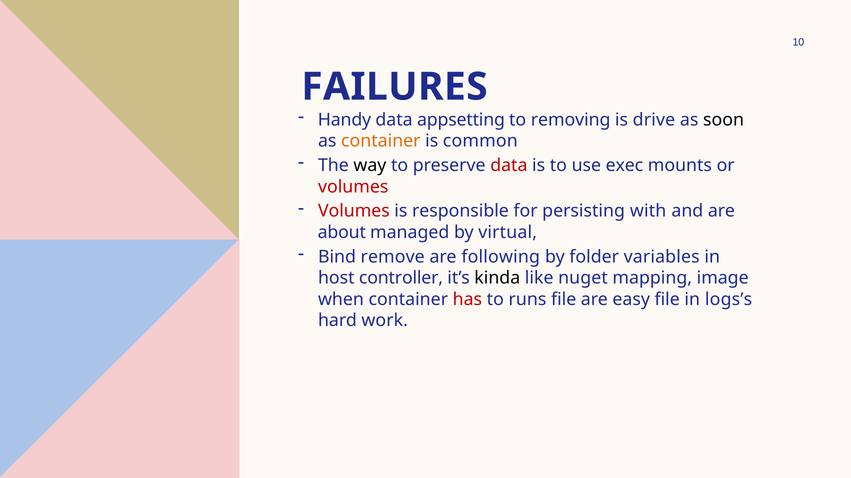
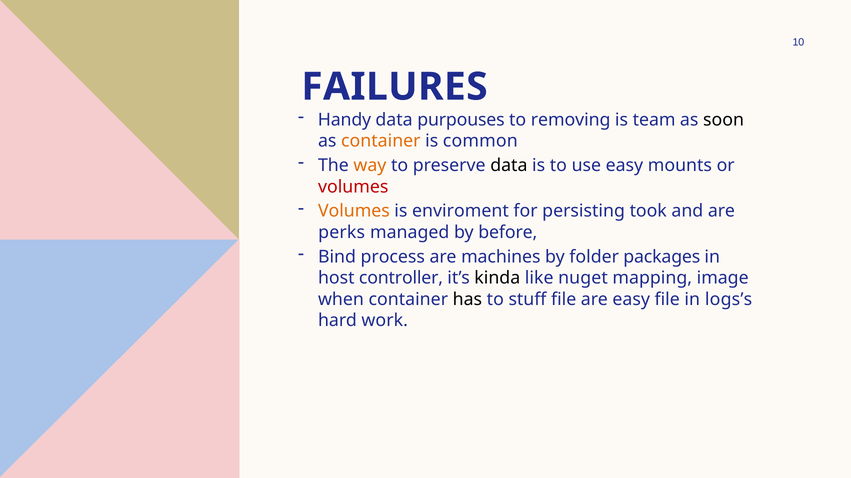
appsetting: appsetting -> purpouses
drive: drive -> team
way colour: black -> orange
data at (509, 166) colour: red -> black
use exec: exec -> easy
Volumes at (354, 211) colour: red -> orange
responsible: responsible -> enviroment
with: with -> took
about: about -> perks
virtual: virtual -> before
remove: remove -> process
following: following -> machines
variables: variables -> packages
has colour: red -> black
runs: runs -> stuff
